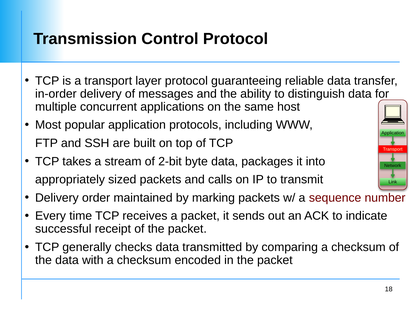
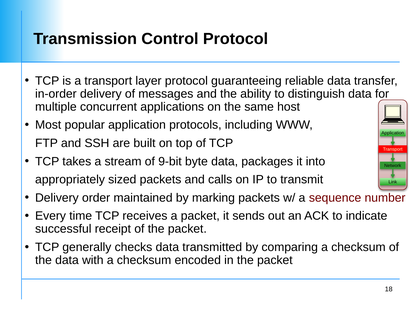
2-bit: 2-bit -> 9-bit
